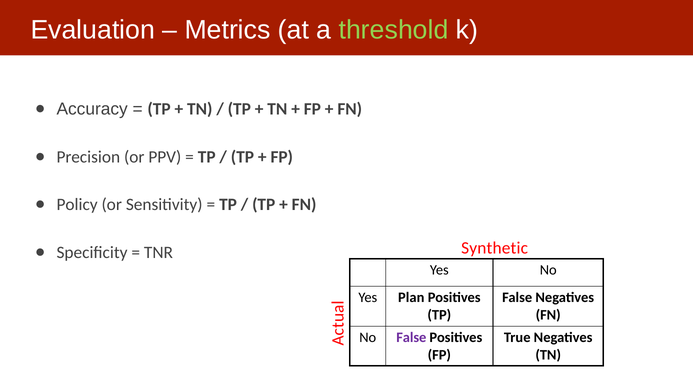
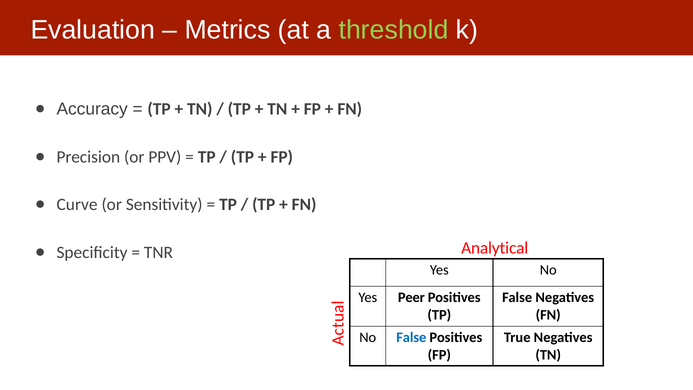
Policy: Policy -> Curve
Synthetic: Synthetic -> Analytical
Plan: Plan -> Peer
False at (411, 337) colour: purple -> blue
